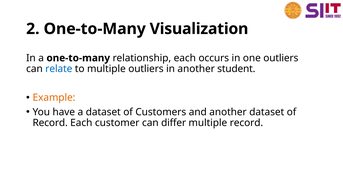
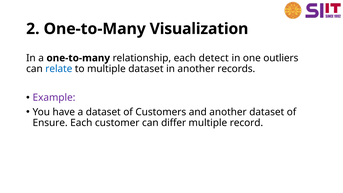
occurs: occurs -> detect
multiple outliers: outliers -> dataset
student: student -> records
Example colour: orange -> purple
Record at (50, 123): Record -> Ensure
